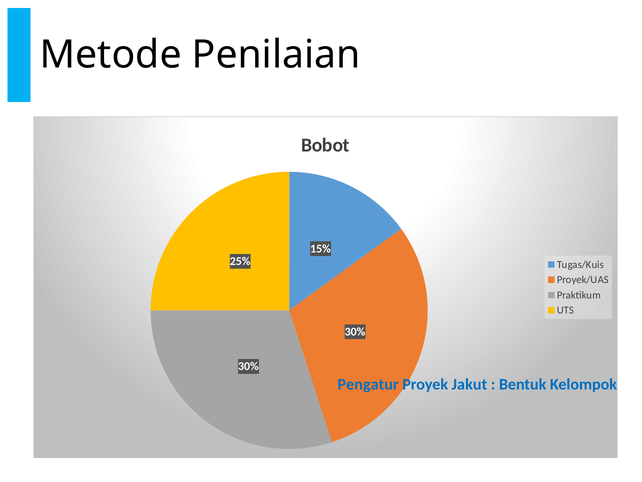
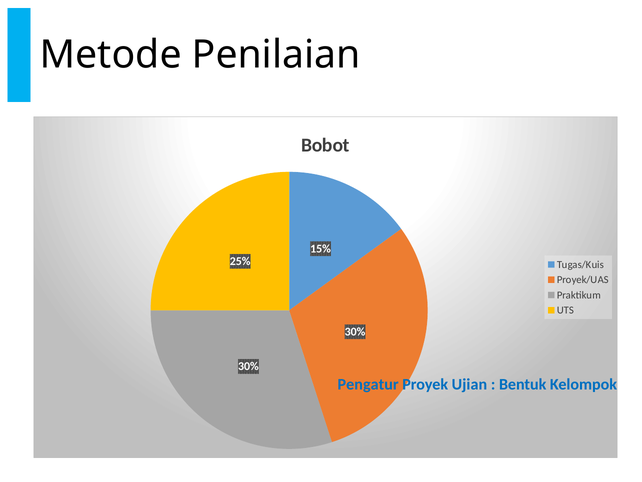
Jakut: Jakut -> Ujian
